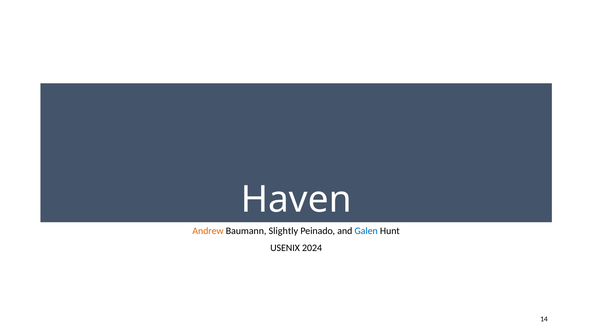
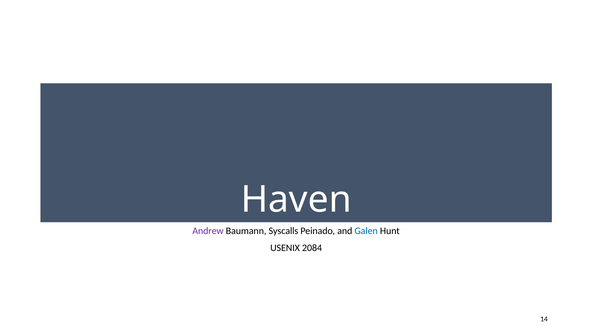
Andrew colour: orange -> purple
Slightly: Slightly -> Syscalls
2024: 2024 -> 2084
